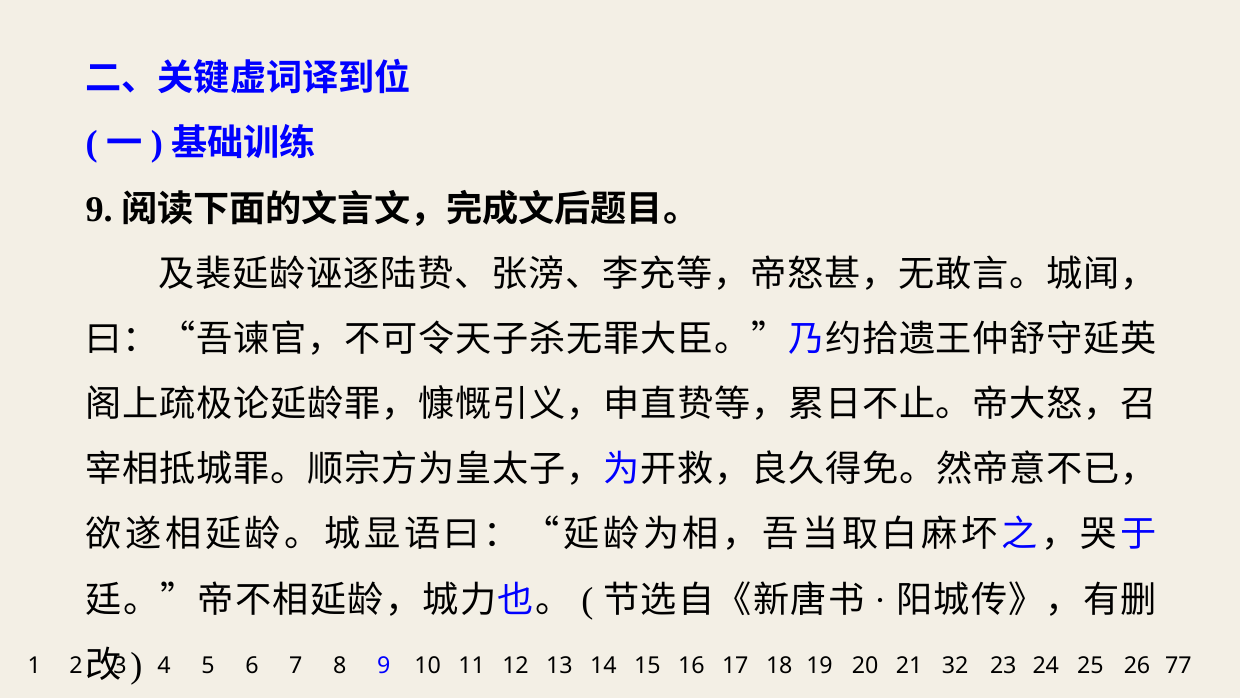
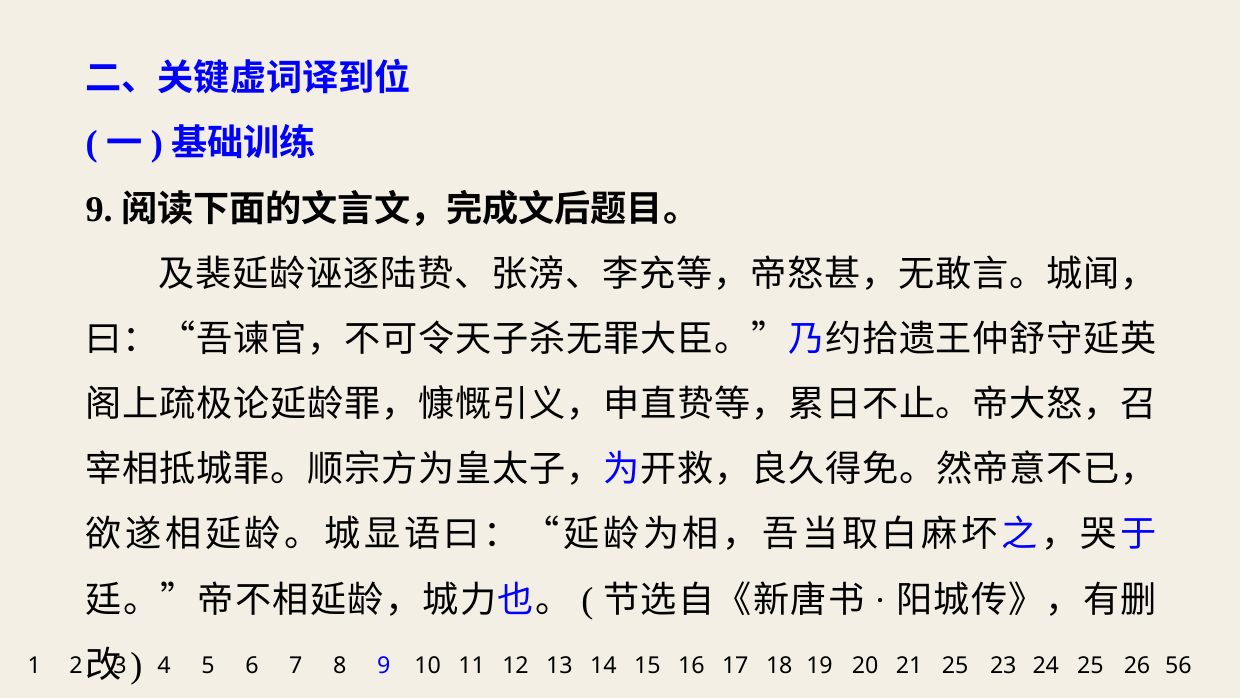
21 32: 32 -> 25
77: 77 -> 56
